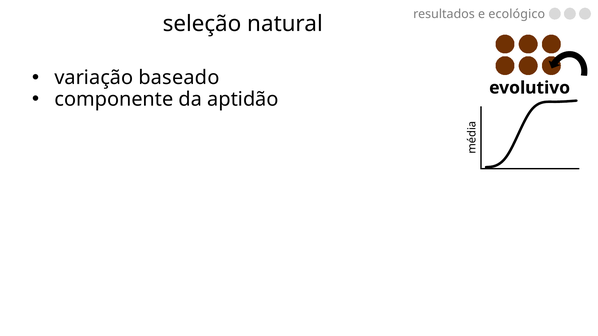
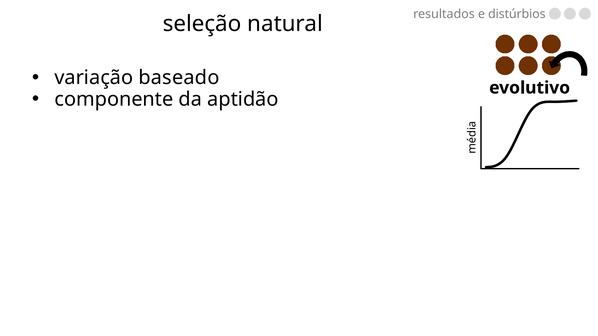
ecológico: ecológico -> distúrbios
